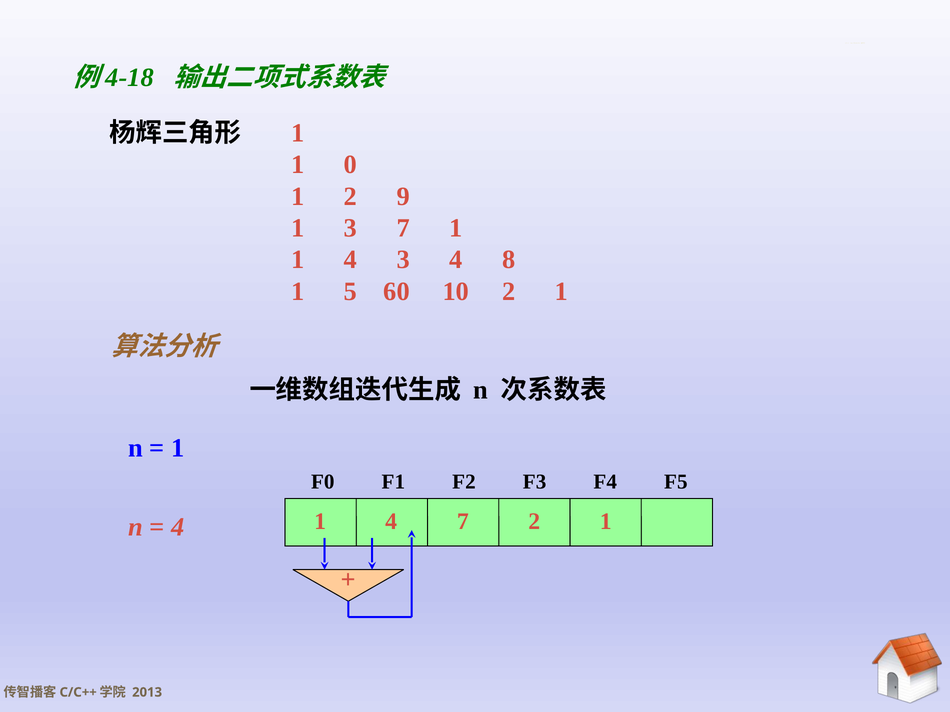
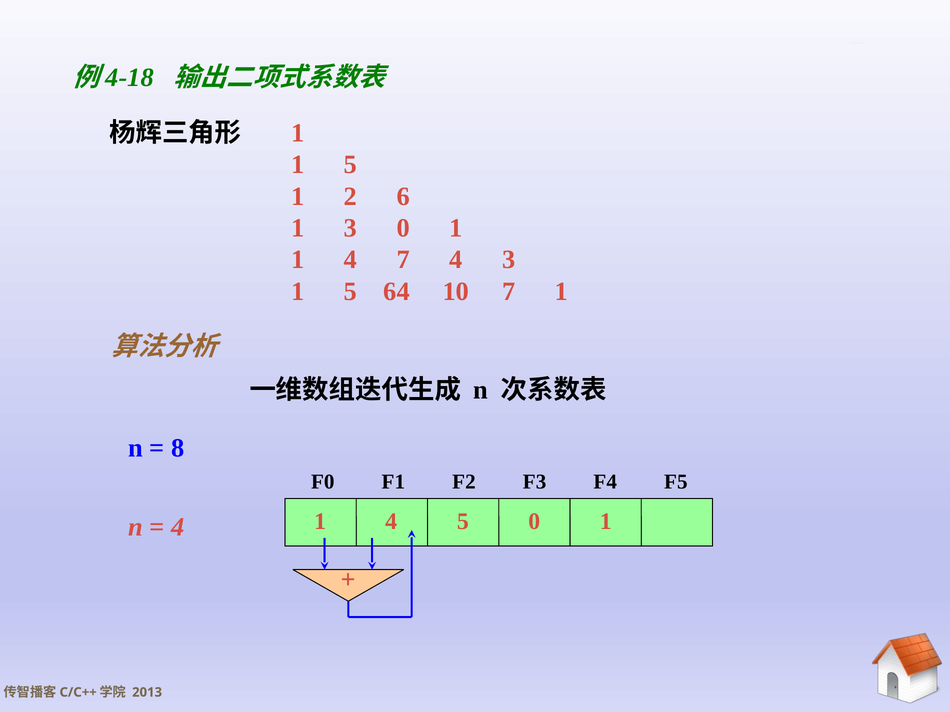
0 at (350, 165): 0 -> 5
9: 9 -> 6
3 7: 7 -> 0
4 3: 3 -> 7
4 8: 8 -> 3
60: 60 -> 64
10 2: 2 -> 7
1 at (178, 448): 1 -> 8
7 at (463, 522): 7 -> 5
4 2: 2 -> 0
